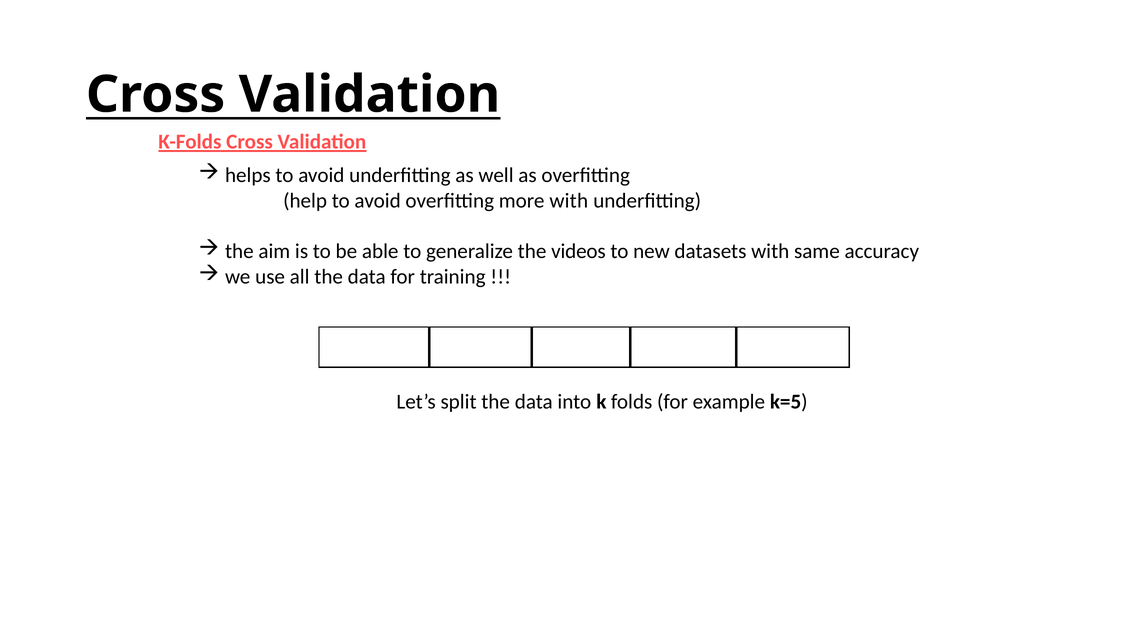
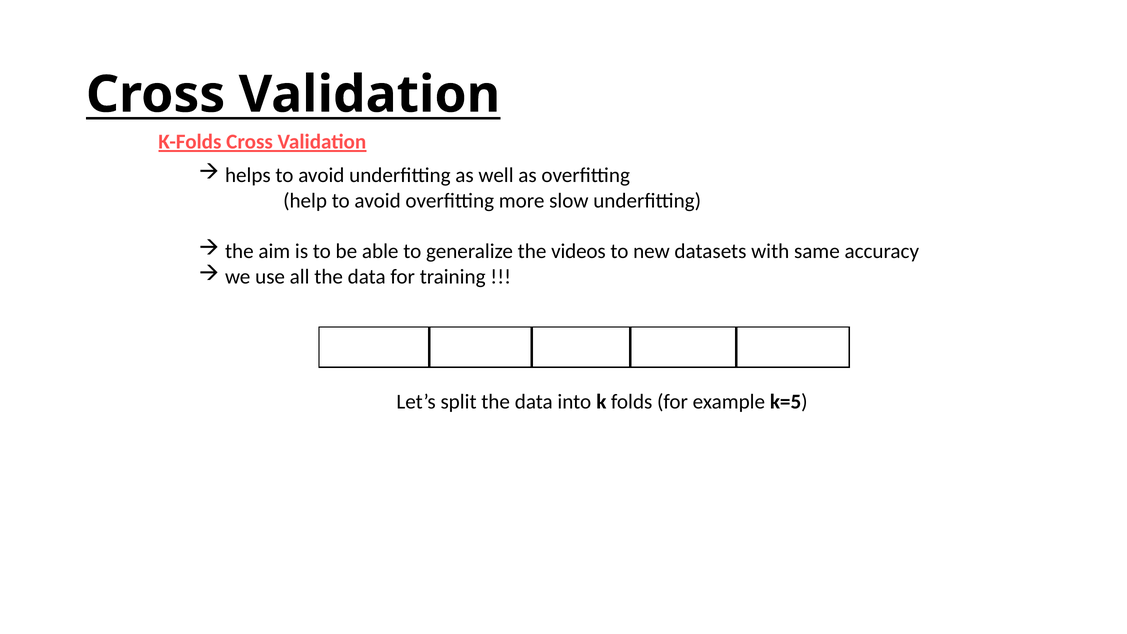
more with: with -> slow
